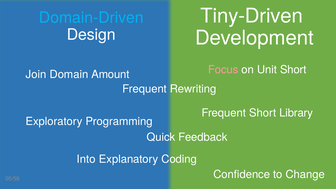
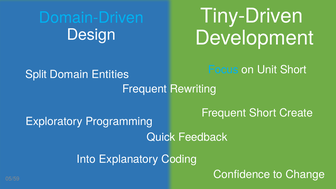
Focus colour: pink -> light blue
Join: Join -> Split
Amount: Amount -> Entities
Library: Library -> Create
